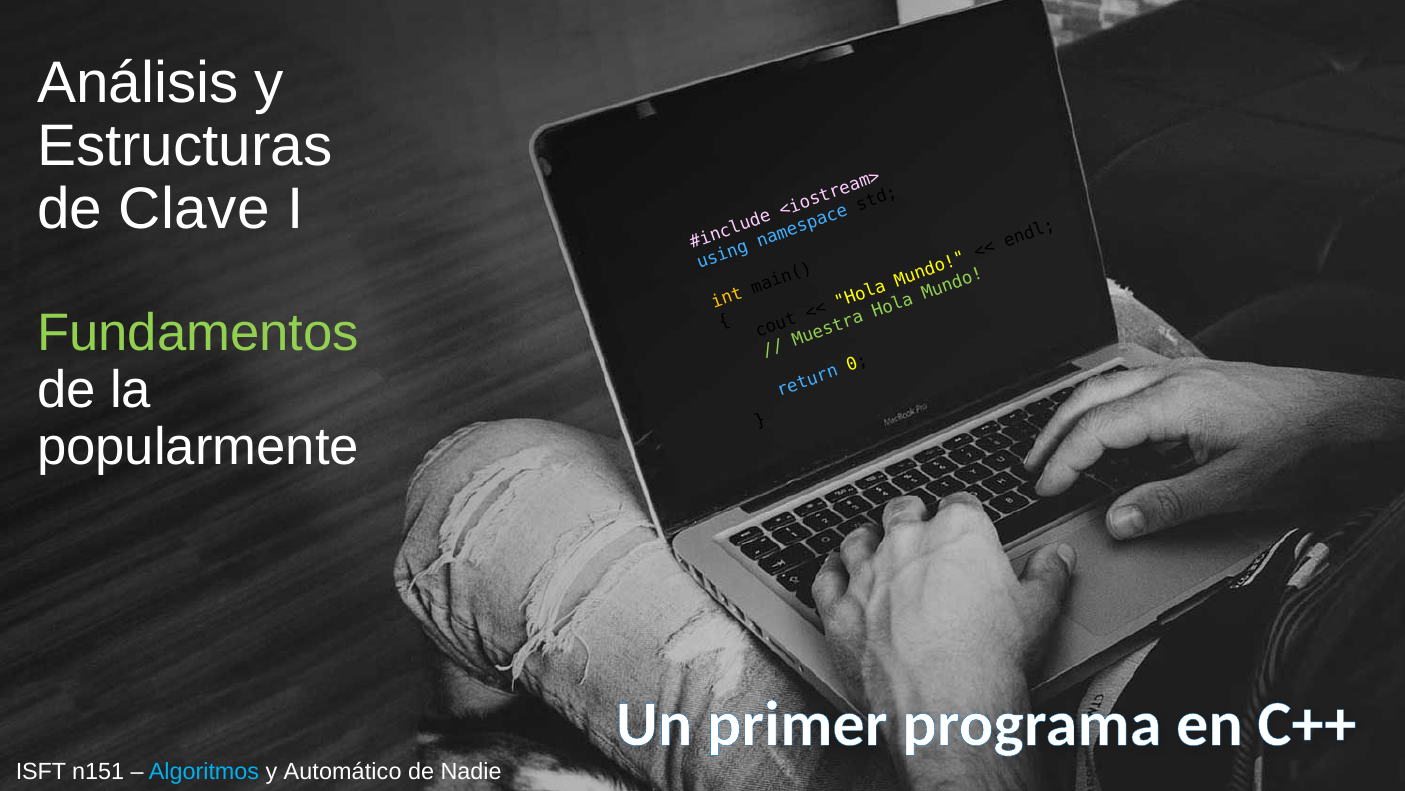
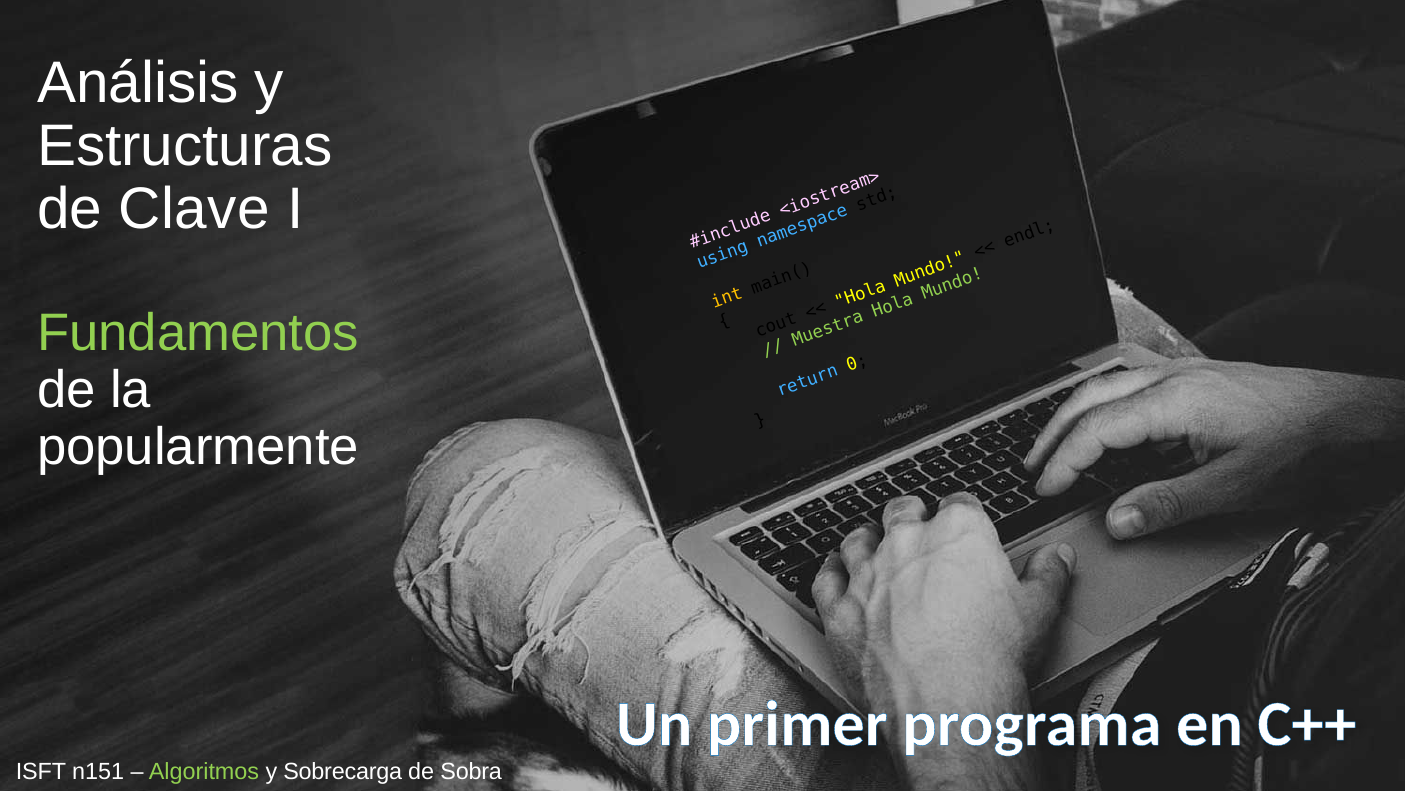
Algoritmos colour: light blue -> light green
Automático: Automático -> Sobrecarga
Nadie: Nadie -> Sobra
